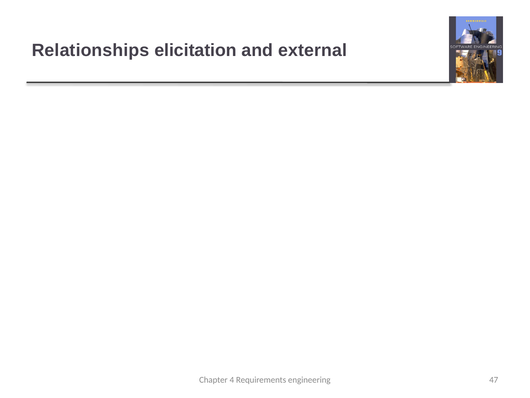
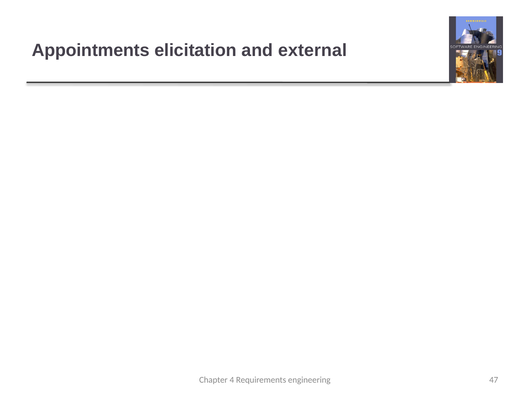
Relationships: Relationships -> Appointments
